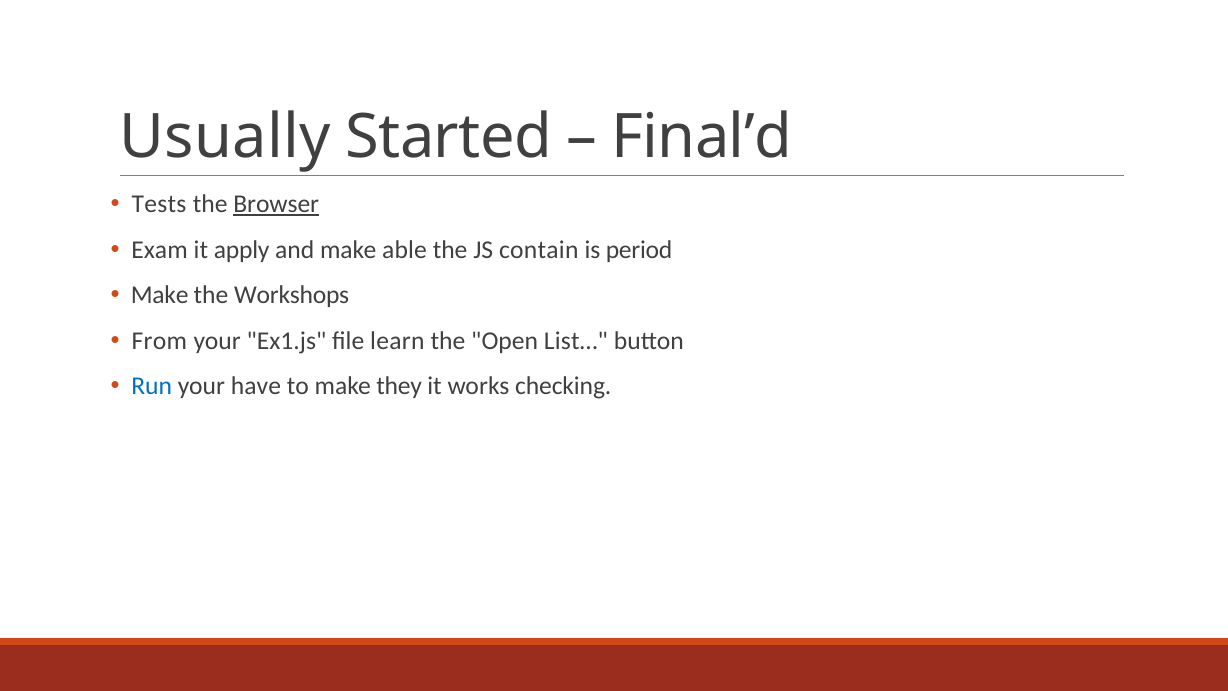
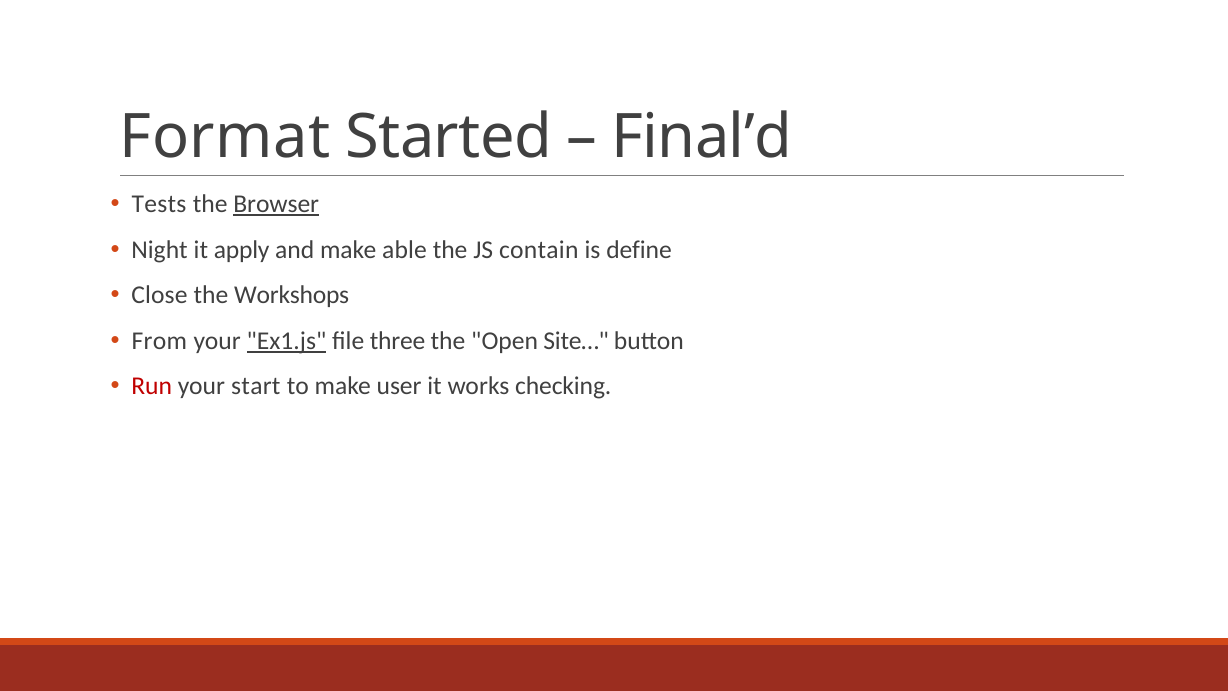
Usually: Usually -> Format
Exam: Exam -> Night
period: period -> define
Make at (160, 295): Make -> Close
Ex1.js underline: none -> present
learn: learn -> three
List…: List… -> Site…
Run colour: blue -> red
have: have -> start
they: they -> user
